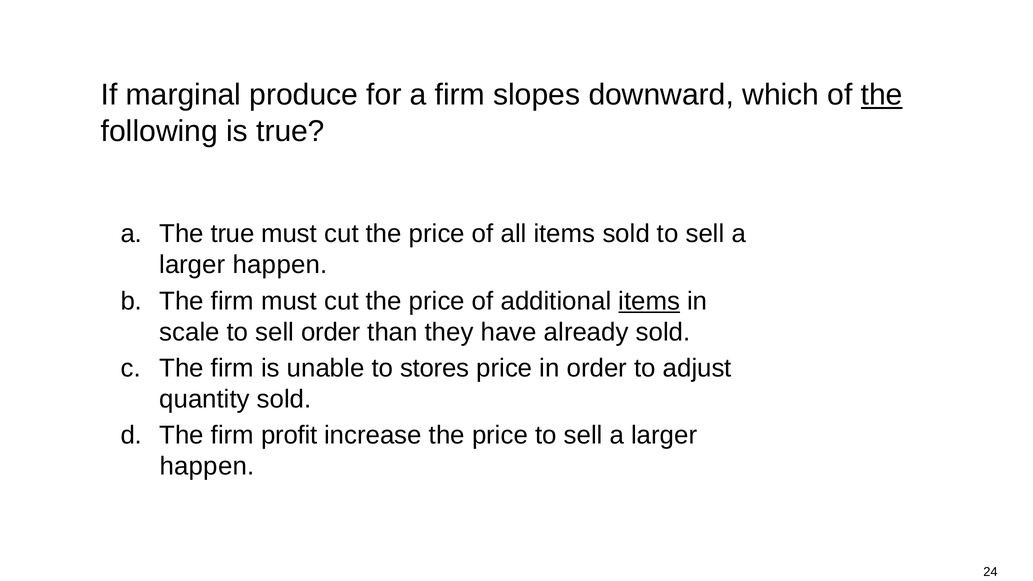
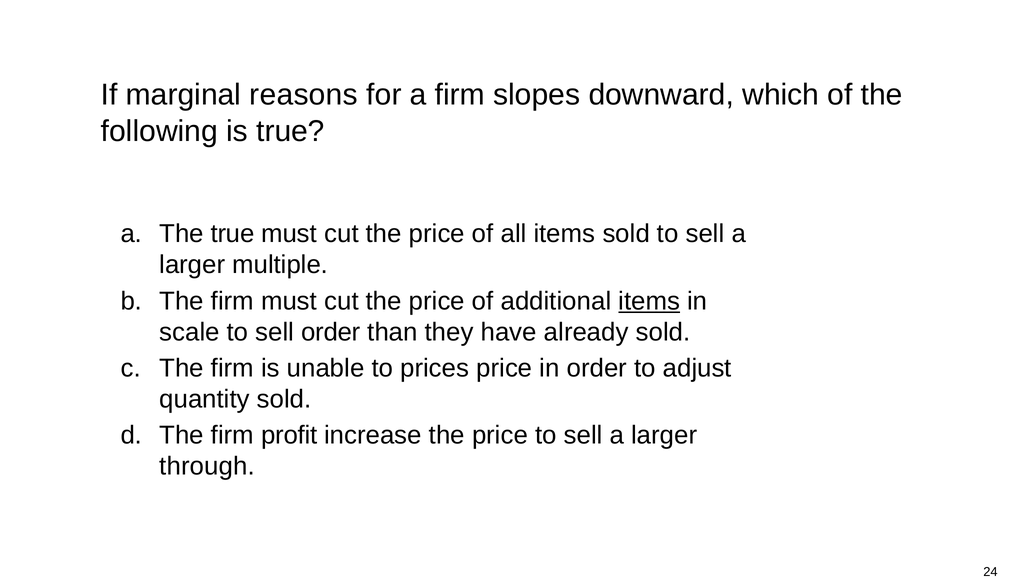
produce: produce -> reasons
the at (882, 95) underline: present -> none
happen at (280, 265): happen -> multiple
stores: stores -> prices
happen at (207, 466): happen -> through
